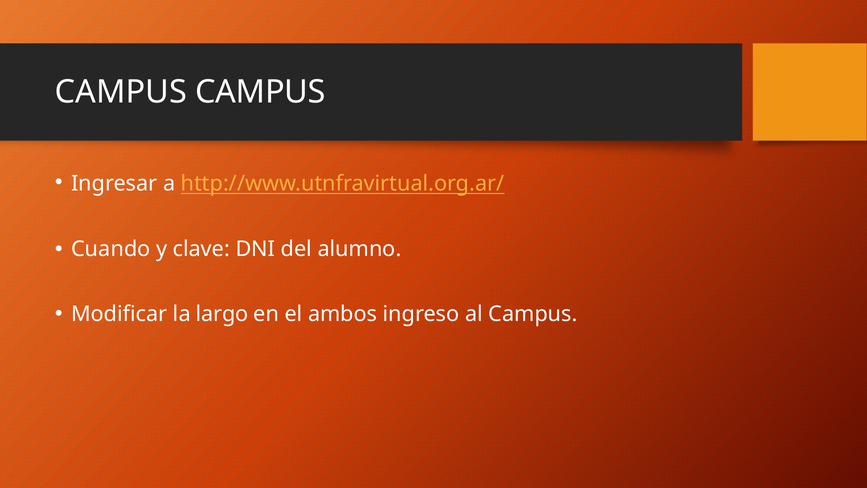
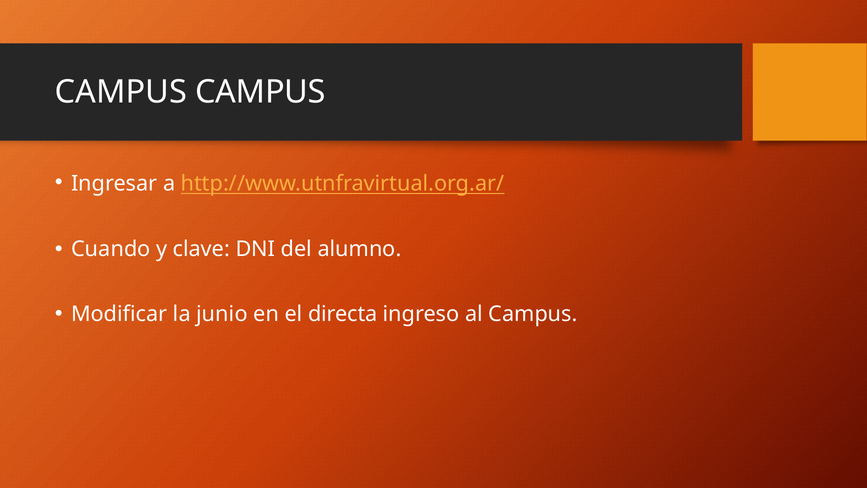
largo: largo -> junio
ambos: ambos -> directa
